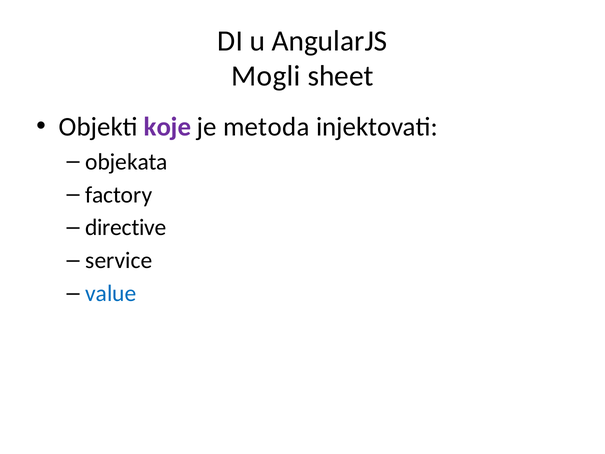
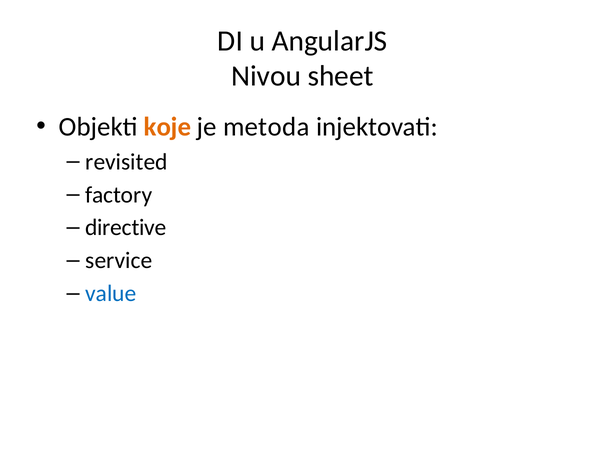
Mogli: Mogli -> Nivou
koje colour: purple -> orange
objekata: objekata -> revisited
